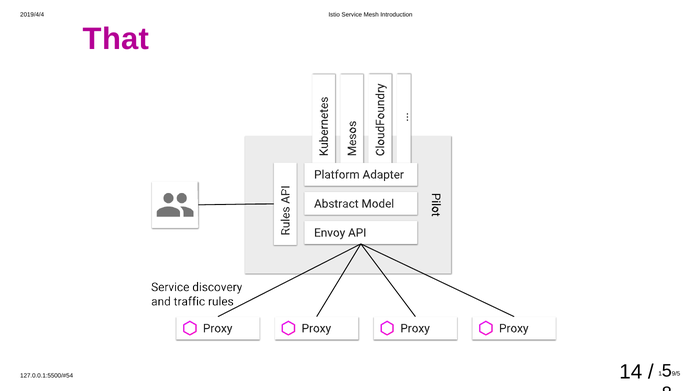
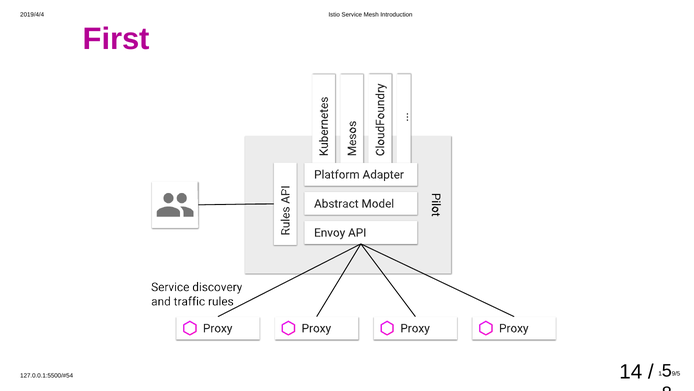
That: That -> First
